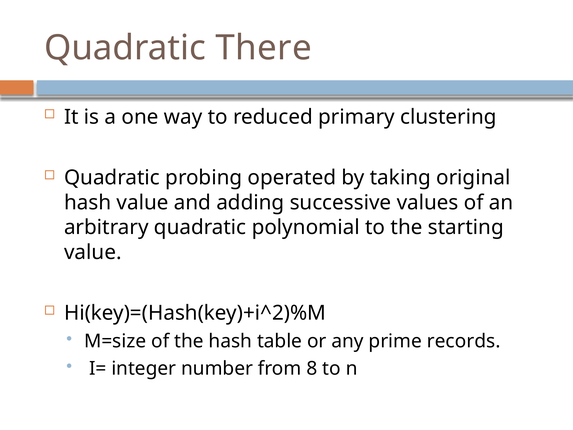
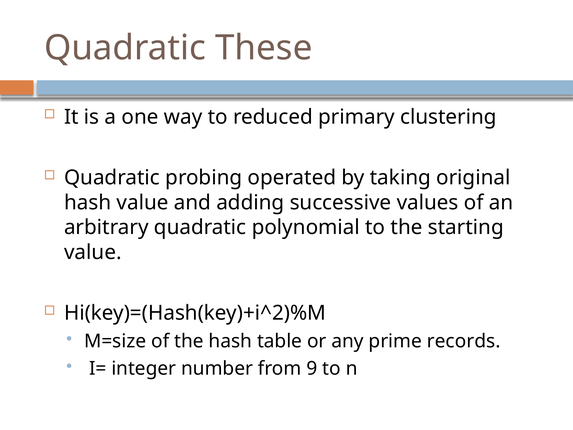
There: There -> These
8: 8 -> 9
